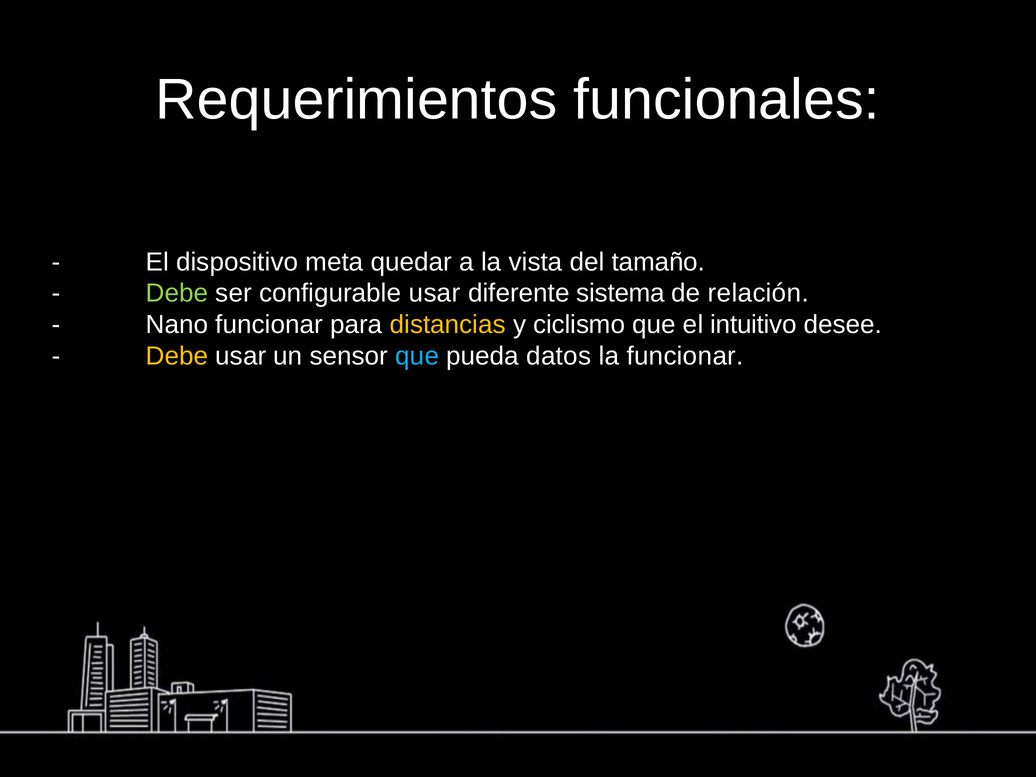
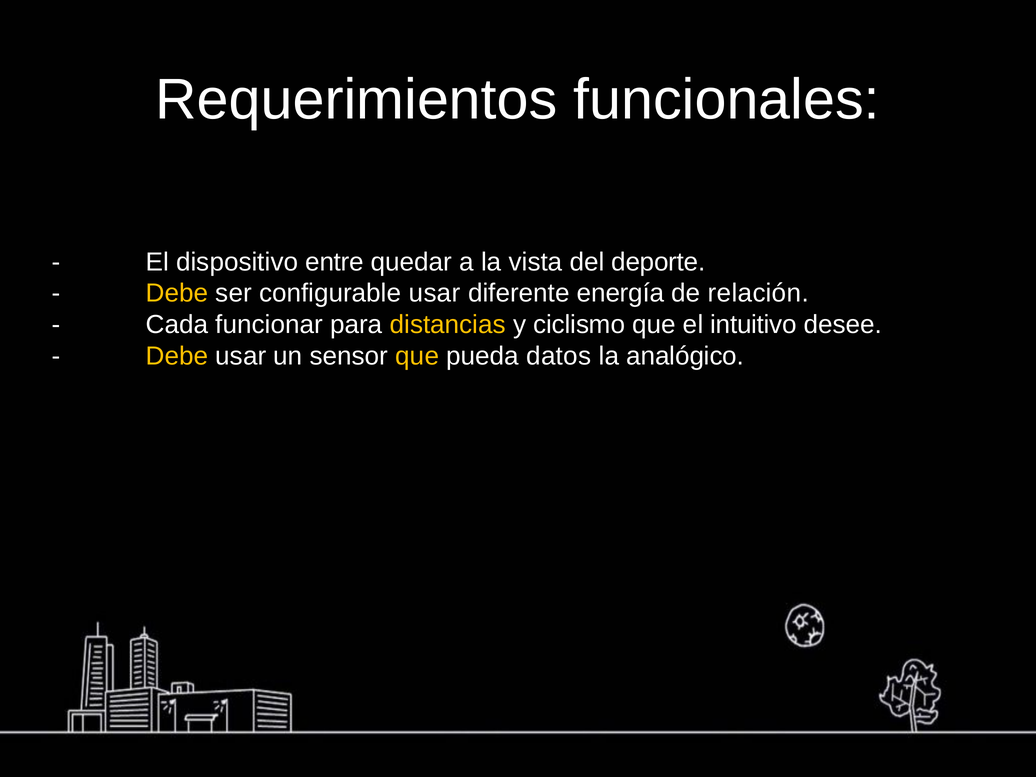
meta: meta -> entre
tamaño: tamaño -> deporte
Debe at (177, 293) colour: light green -> yellow
sistema: sistema -> energía
Nano: Nano -> Cada
que at (417, 356) colour: light blue -> yellow
la funcionar: funcionar -> analógico
